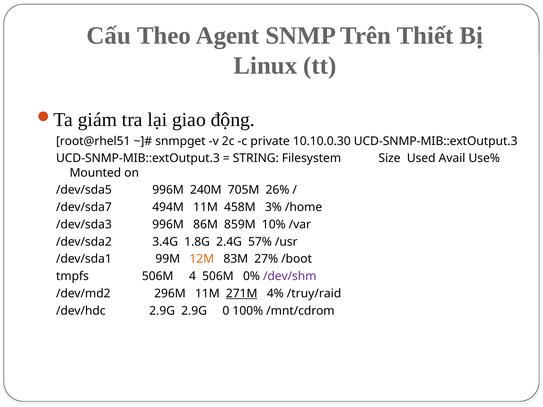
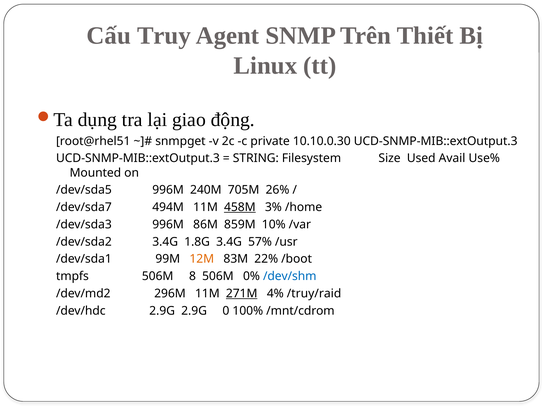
Theo: Theo -> Truy
giám: giám -> dụng
458M underline: none -> present
1.8G 2.4G: 2.4G -> 3.4G
27%: 27% -> 22%
4: 4 -> 8
/dev/shm colour: purple -> blue
